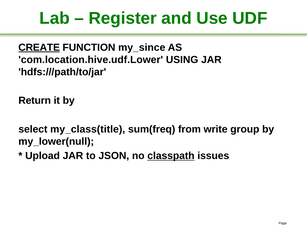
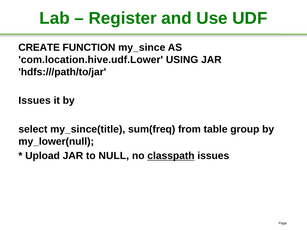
CREATE underline: present -> none
Return at (35, 101): Return -> Issues
my_class(title: my_class(title -> my_since(title
write: write -> table
JSON: JSON -> NULL
